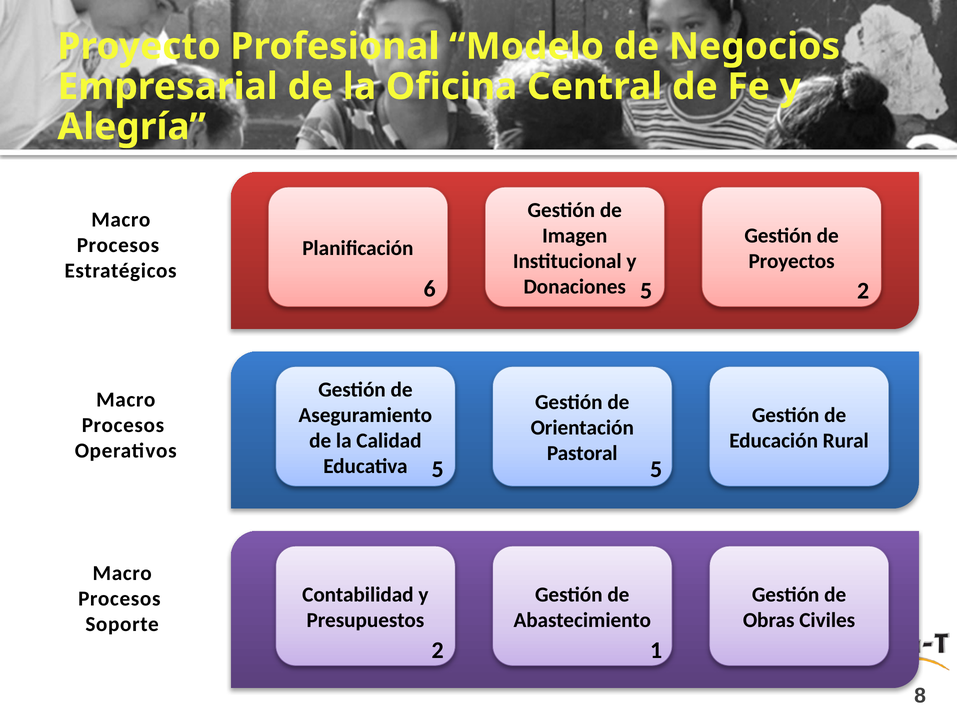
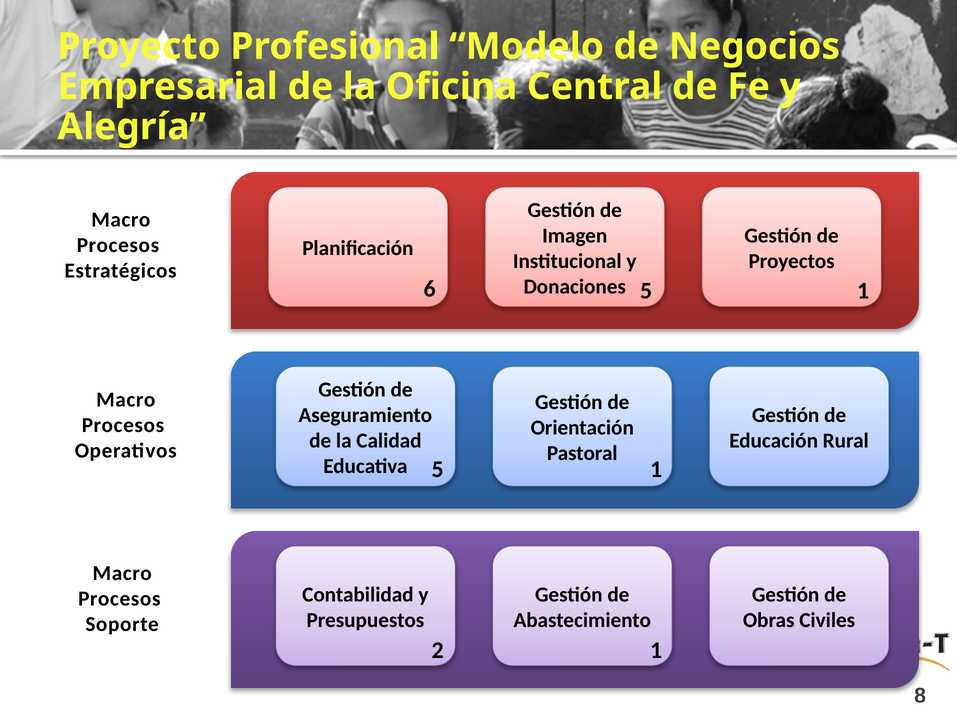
6 5 2: 2 -> 1
5 at (656, 469): 5 -> 1
